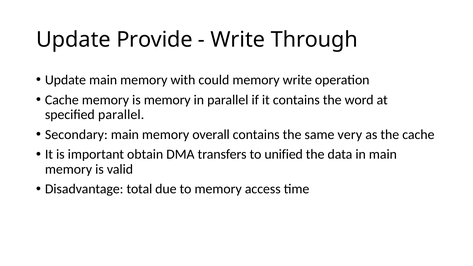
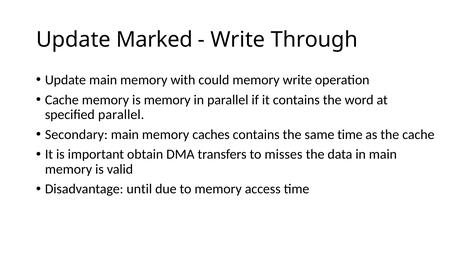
Provide: Provide -> Marked
overall: overall -> caches
same very: very -> time
unified: unified -> misses
total: total -> until
